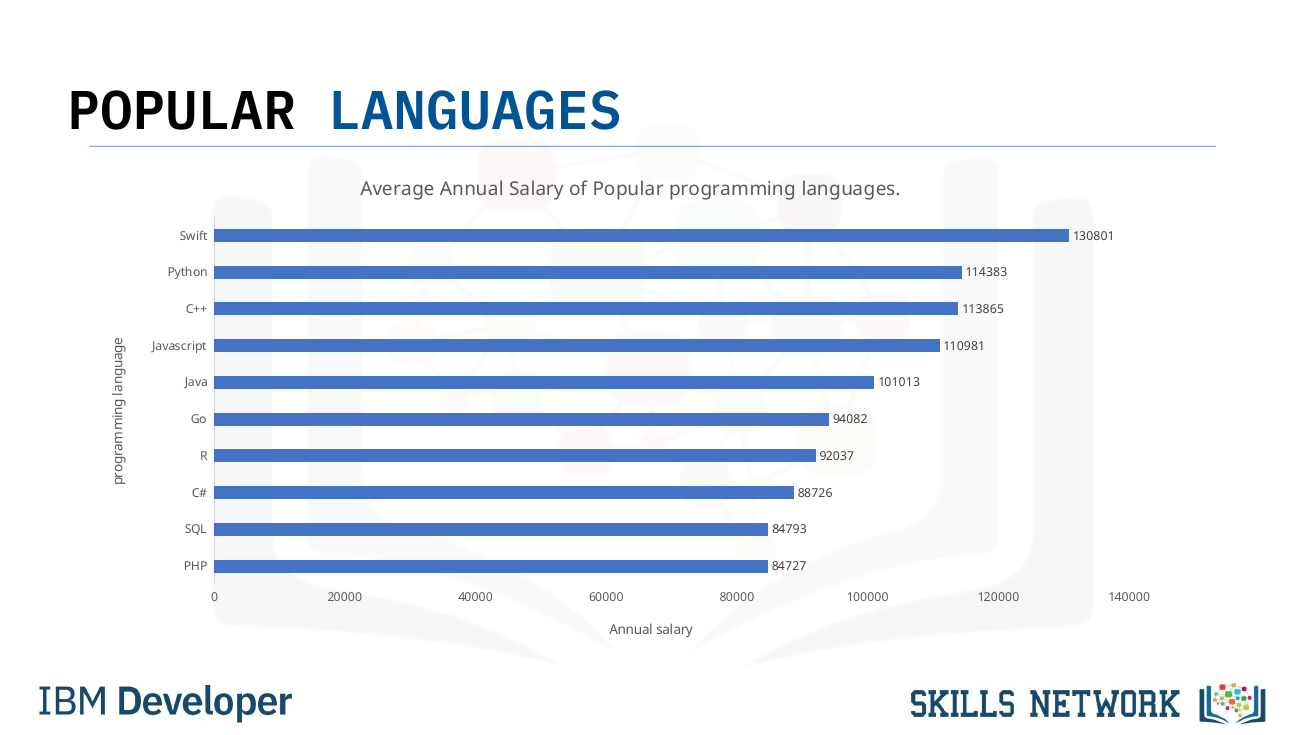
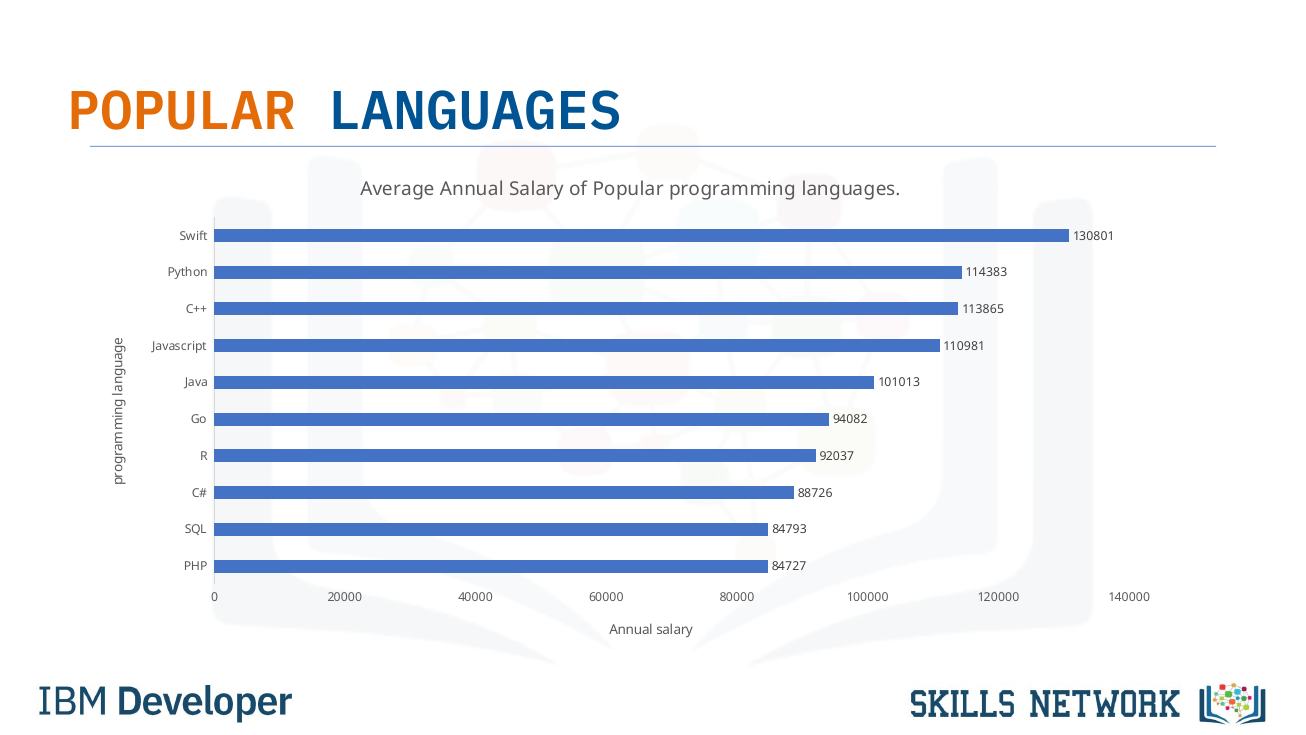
POPULAR at (182, 112) colour: black -> orange
